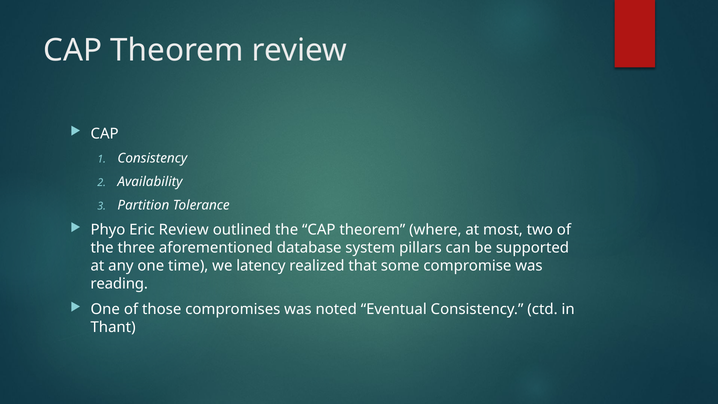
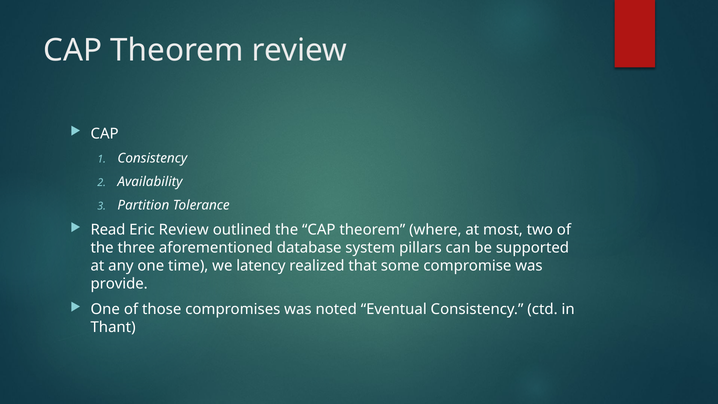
Phyo: Phyo -> Read
reading: reading -> provide
